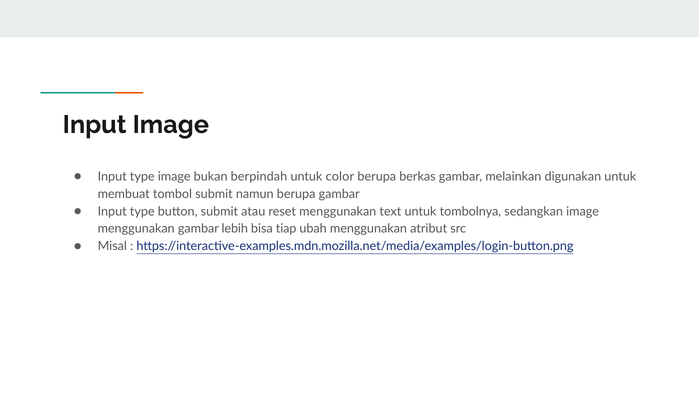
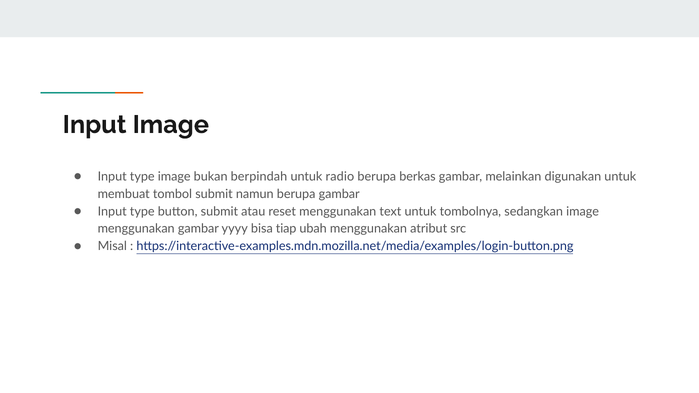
color: color -> radio
lebih: lebih -> yyyy
